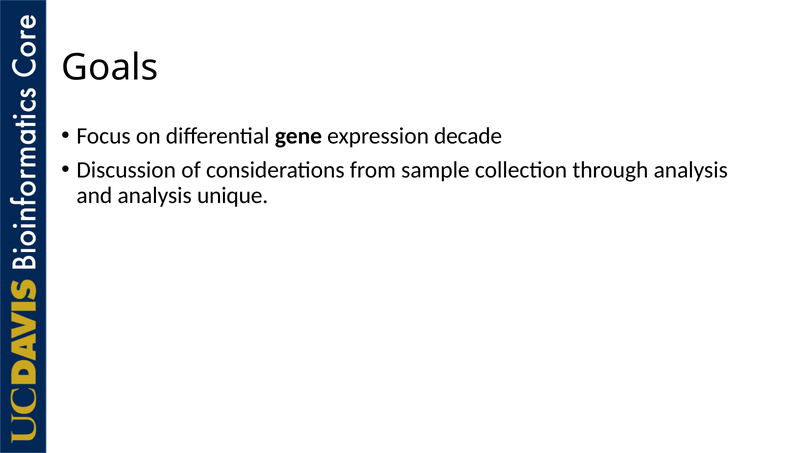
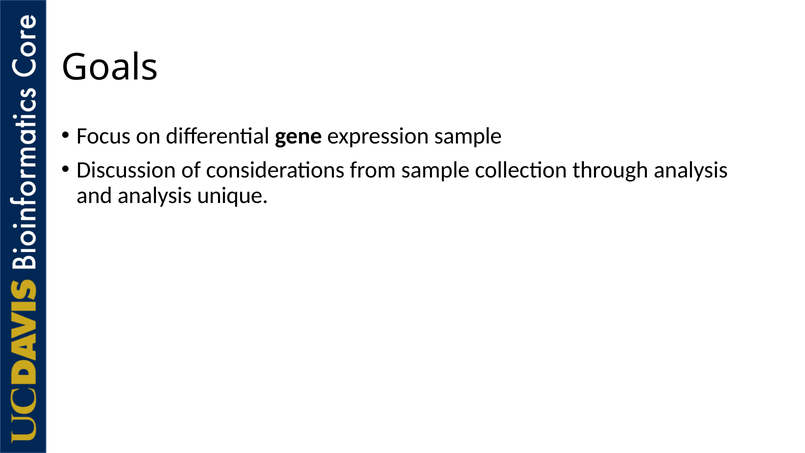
expression decade: decade -> sample
